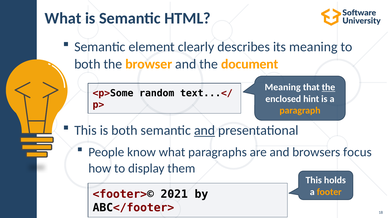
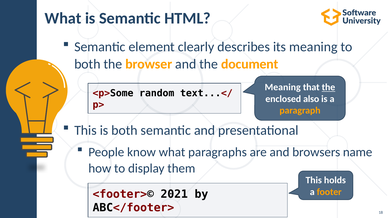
hint: hint -> also
and at (205, 131) underline: present -> none
focus: focus -> name
